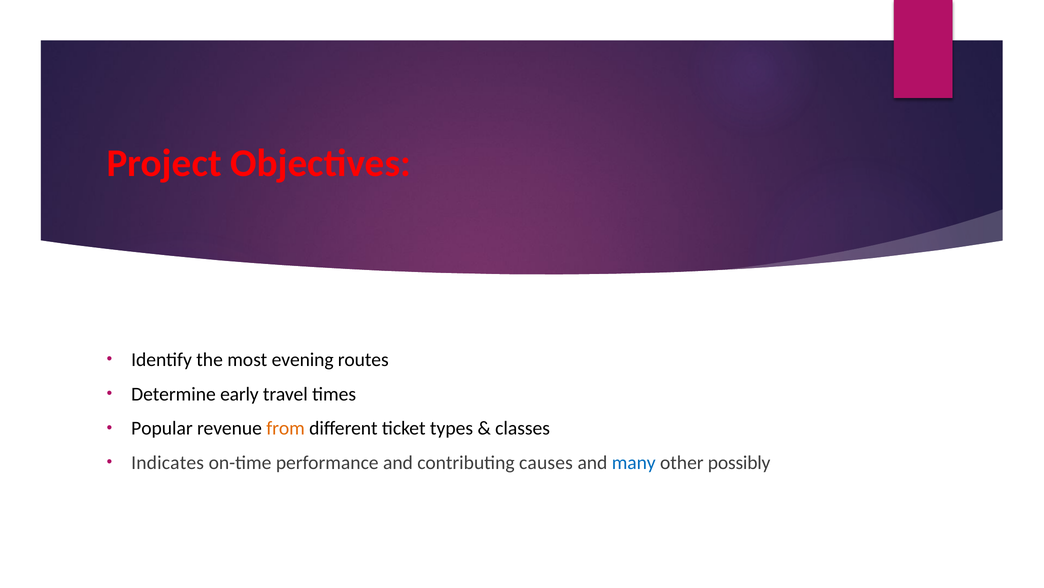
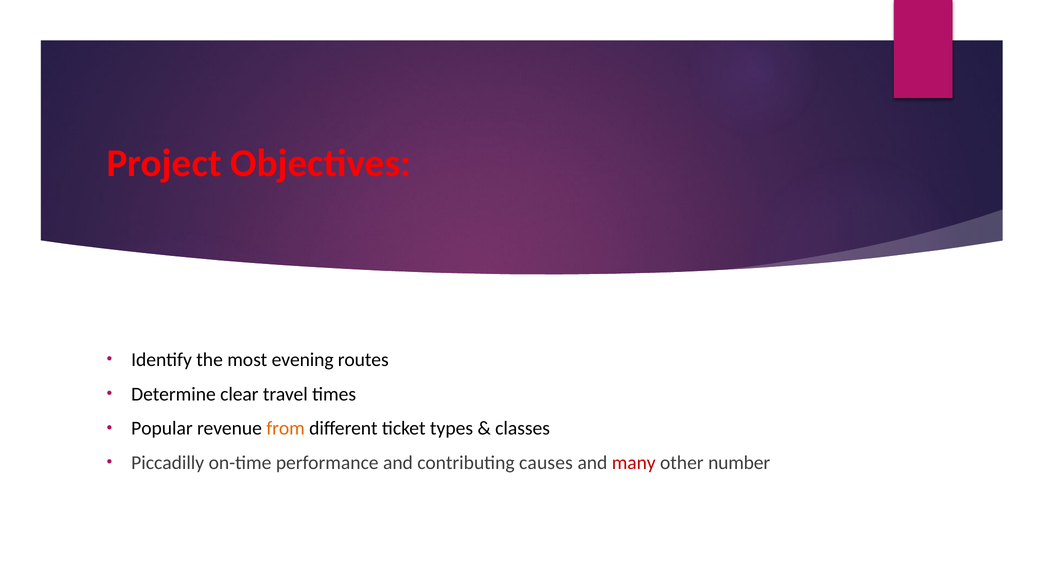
early: early -> clear
Indicates: Indicates -> Piccadilly
many colour: blue -> red
possibly: possibly -> number
